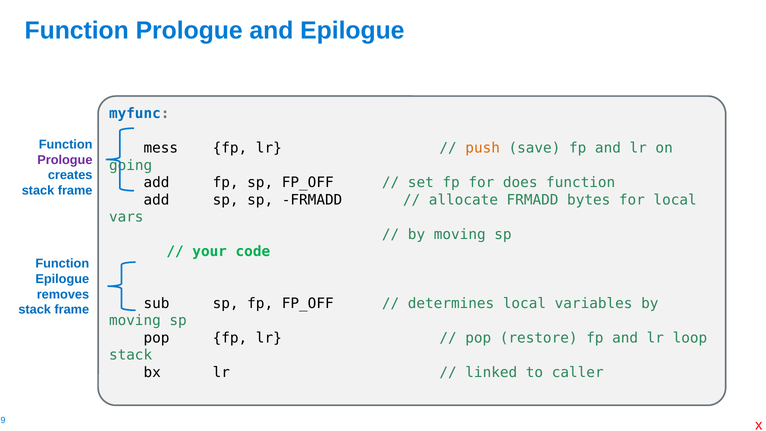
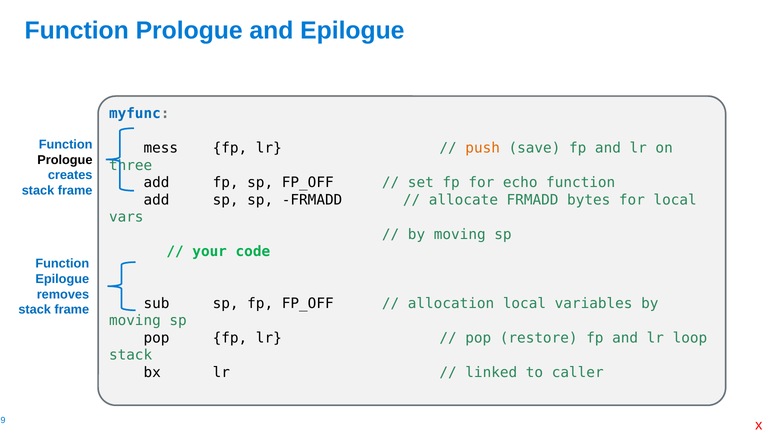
Prologue at (65, 160) colour: purple -> black
going: going -> three
does: does -> echo
determines: determines -> allocation
